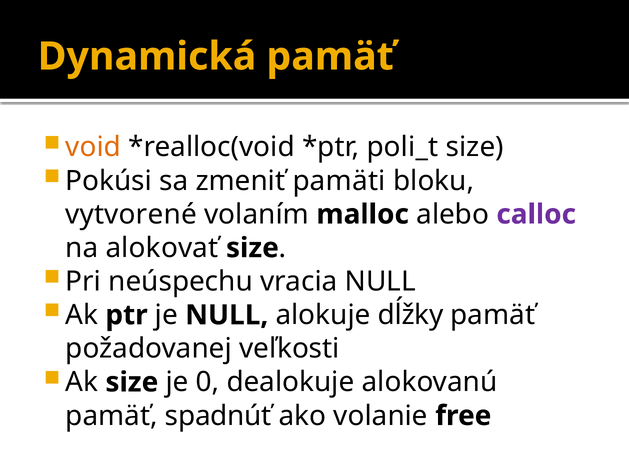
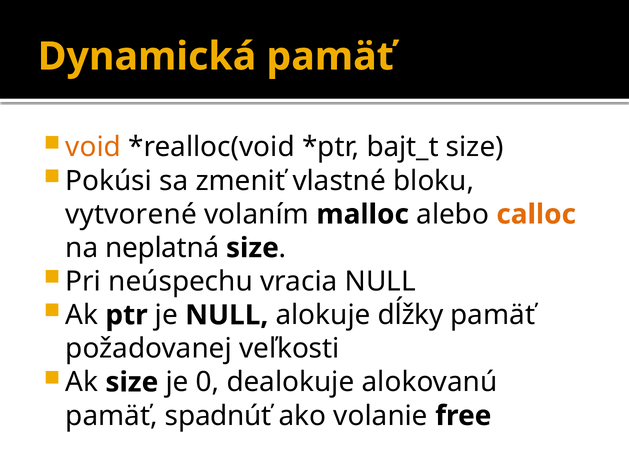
poli_t: poli_t -> bajt_t
pamäti: pamäti -> vlastné
calloc colour: purple -> orange
alokovať: alokovať -> neplatná
